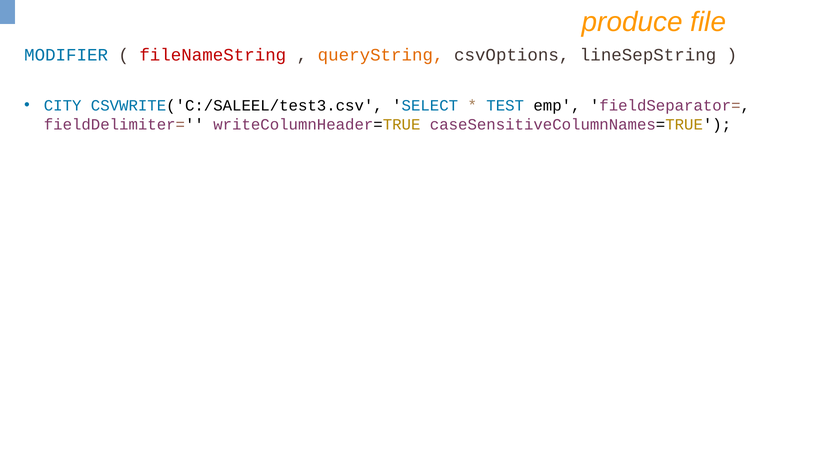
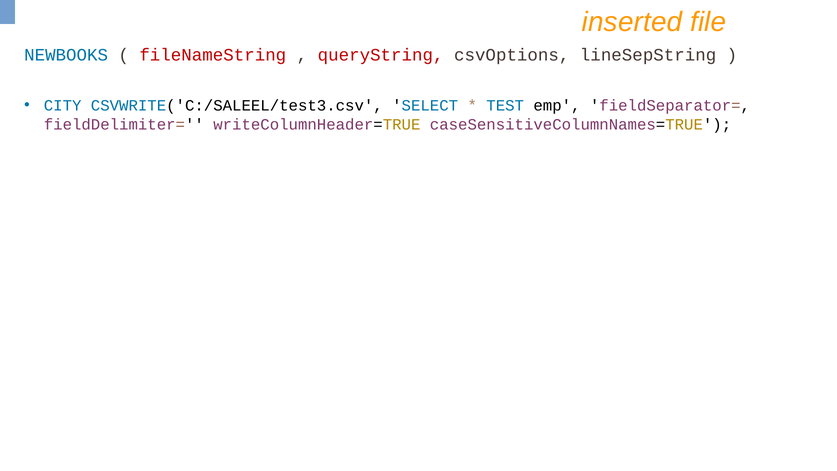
produce: produce -> inserted
MODIFIER: MODIFIER -> NEWBOOKS
queryString colour: orange -> red
